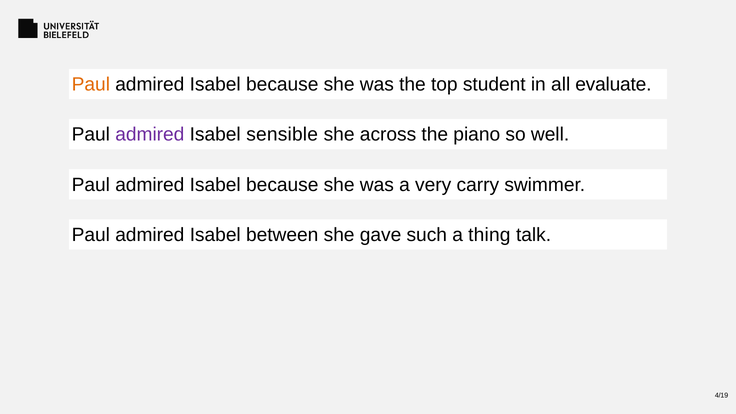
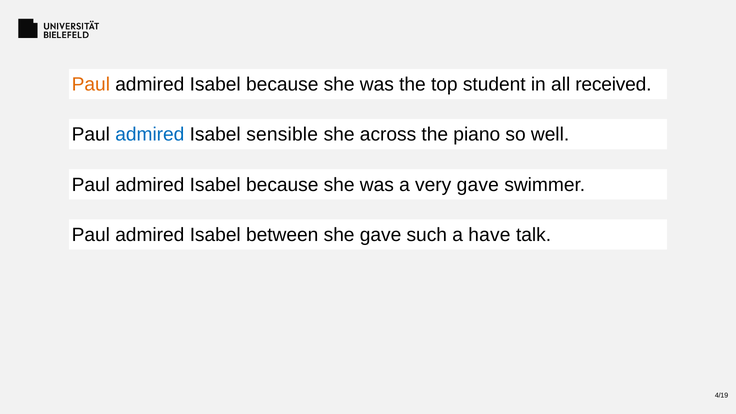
evaluate: evaluate -> received
admired at (150, 135) colour: purple -> blue
very carry: carry -> gave
thing: thing -> have
